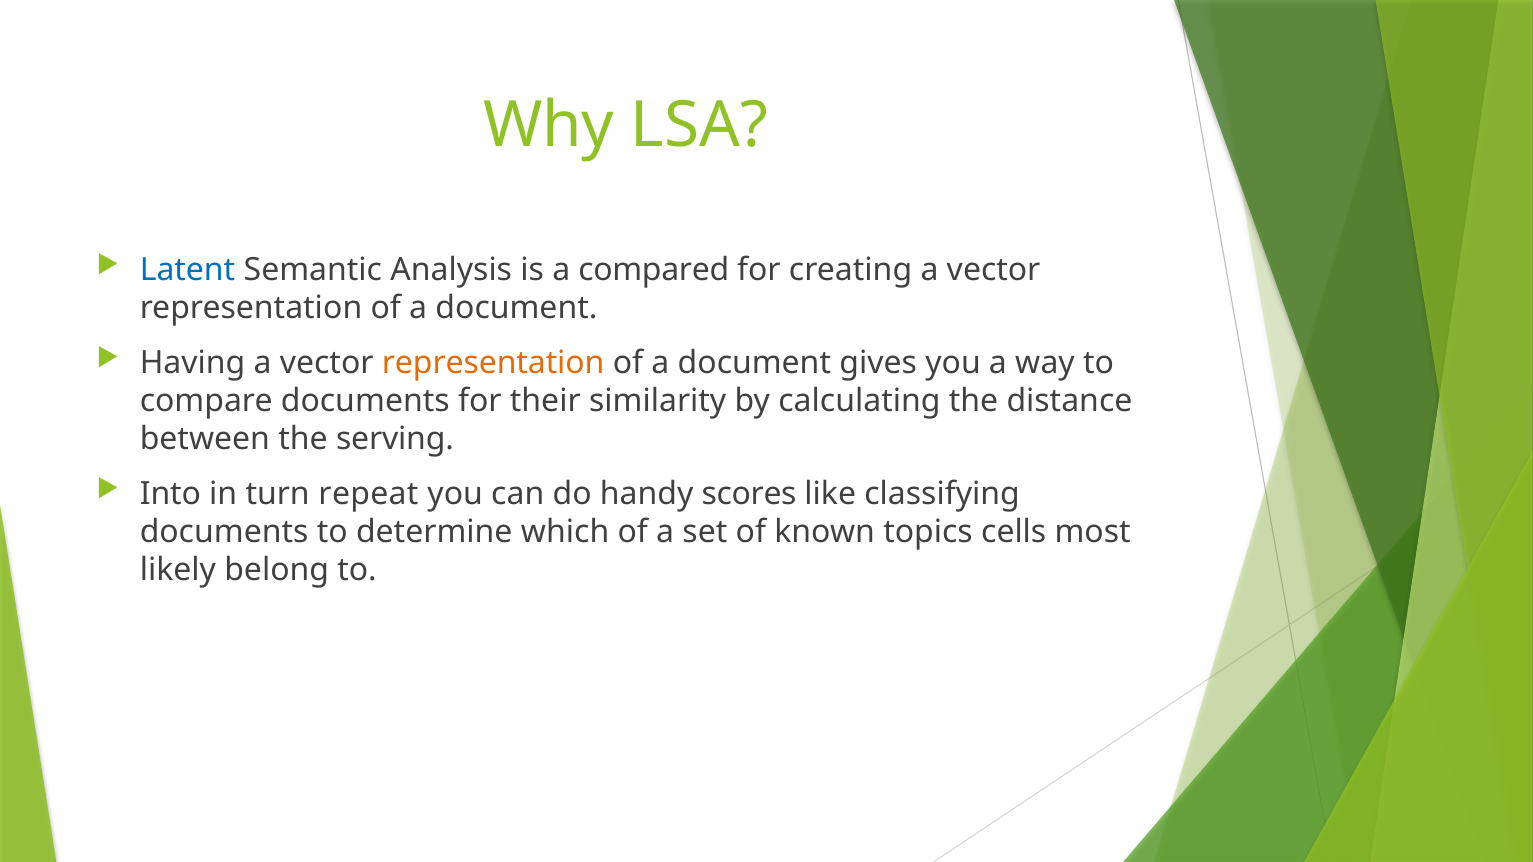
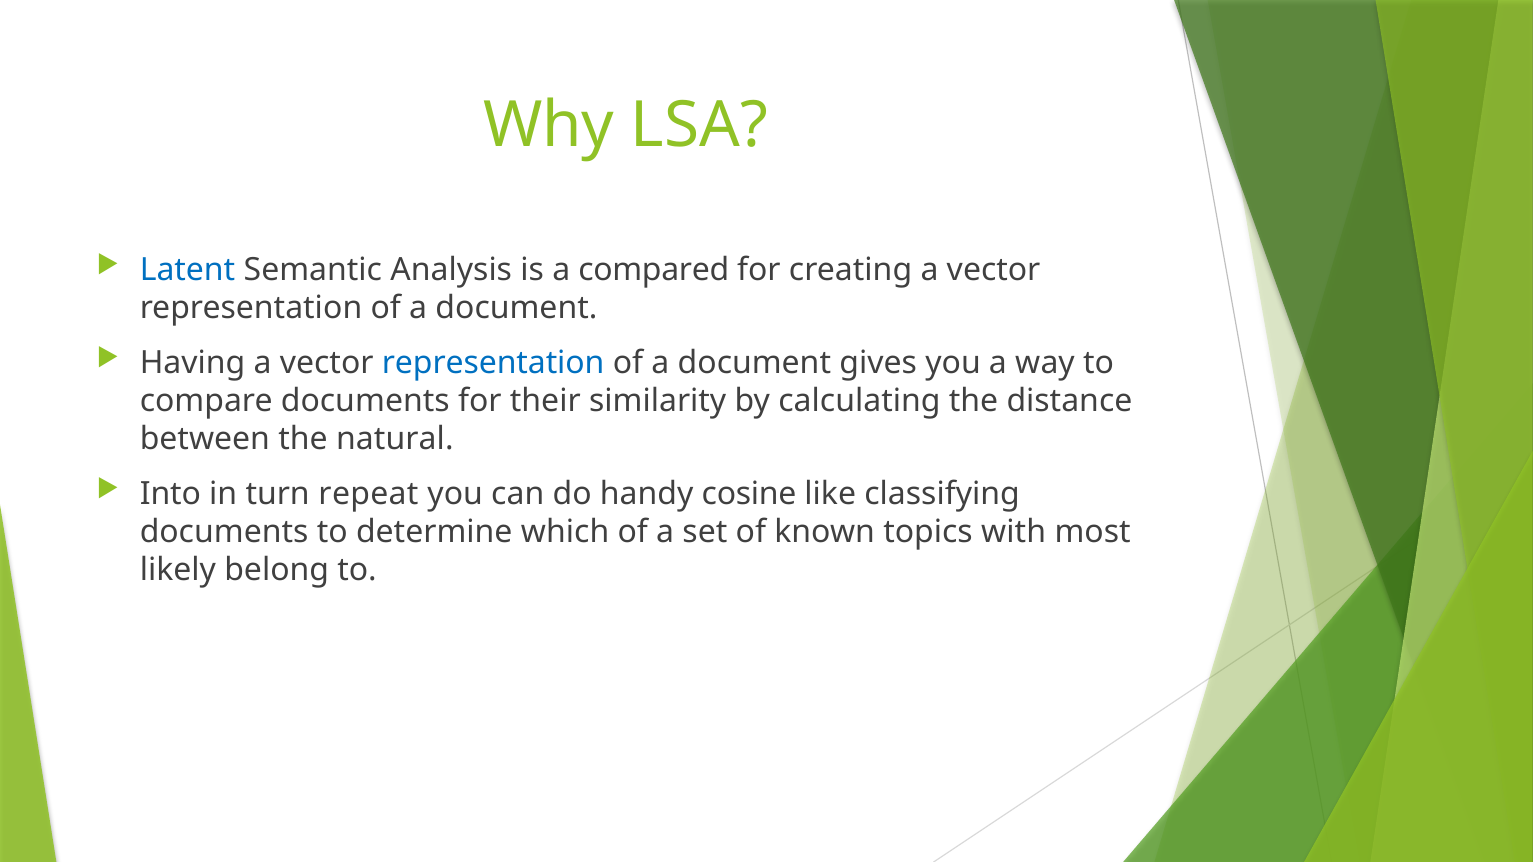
representation at (493, 363) colour: orange -> blue
serving: serving -> natural
scores: scores -> cosine
cells: cells -> with
